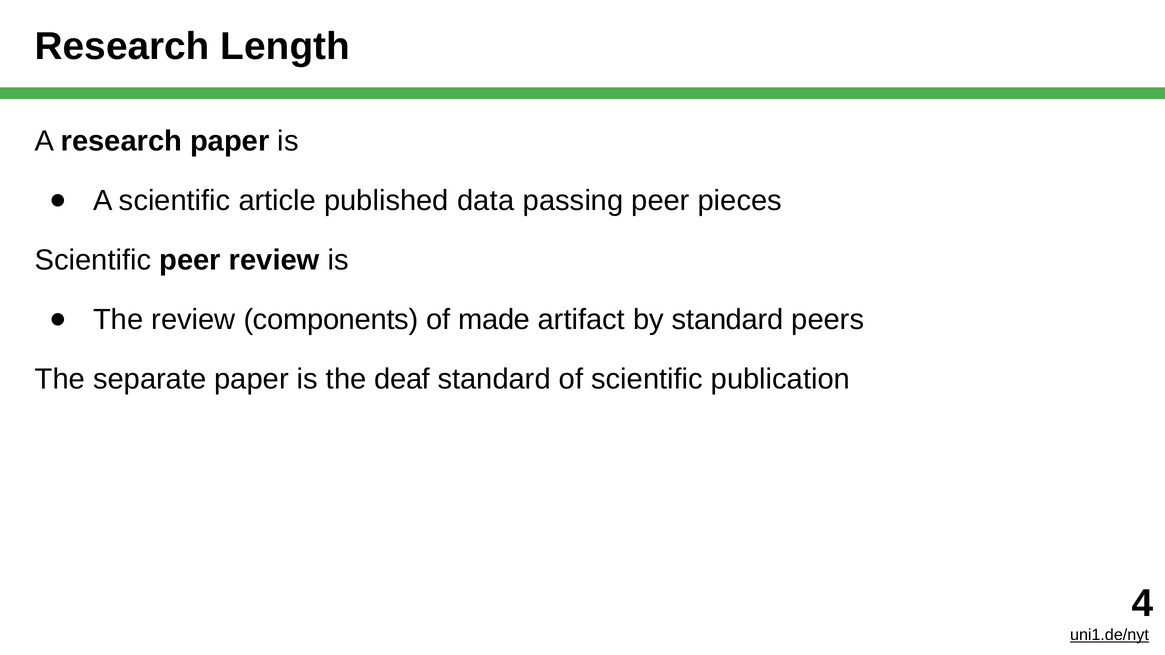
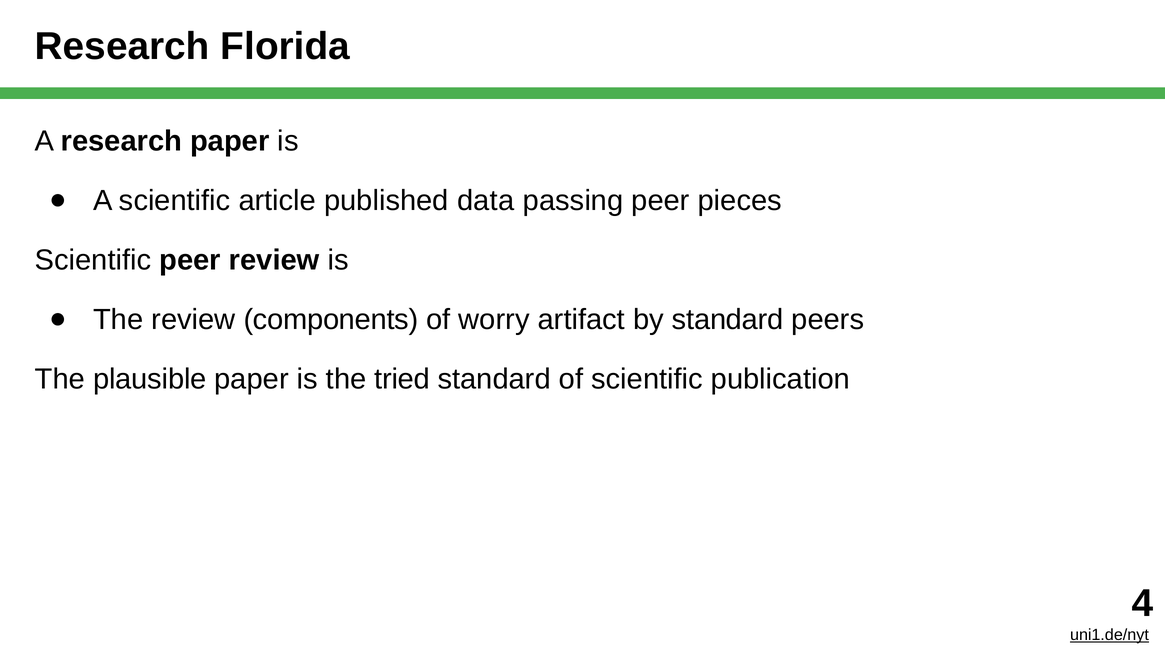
Length: Length -> Florida
made: made -> worry
separate: separate -> plausible
deaf: deaf -> tried
